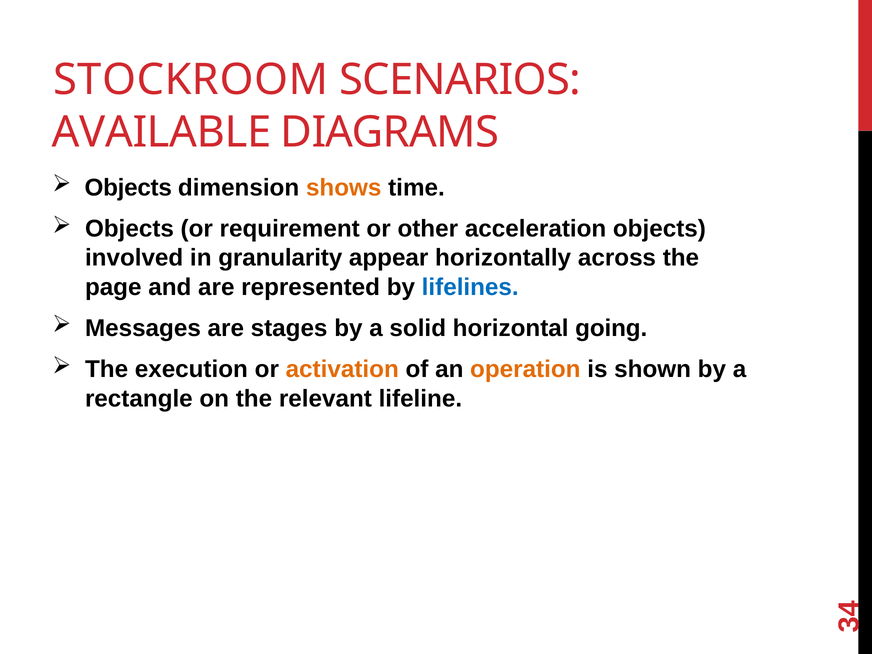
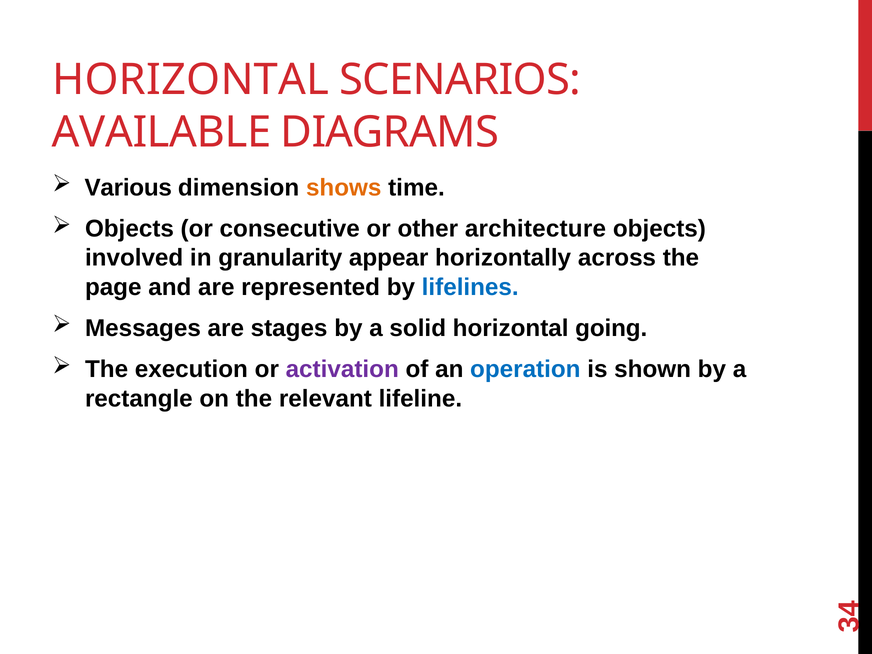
STOCKROOM at (191, 80): STOCKROOM -> HORIZONTAL
Objects at (128, 188): Objects -> Various
requirement: requirement -> consecutive
acceleration: acceleration -> architecture
activation colour: orange -> purple
operation colour: orange -> blue
